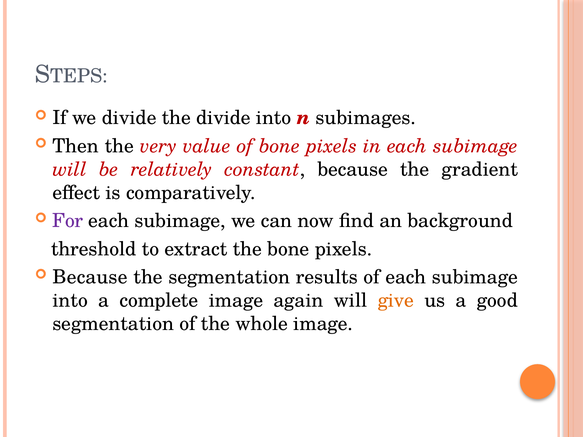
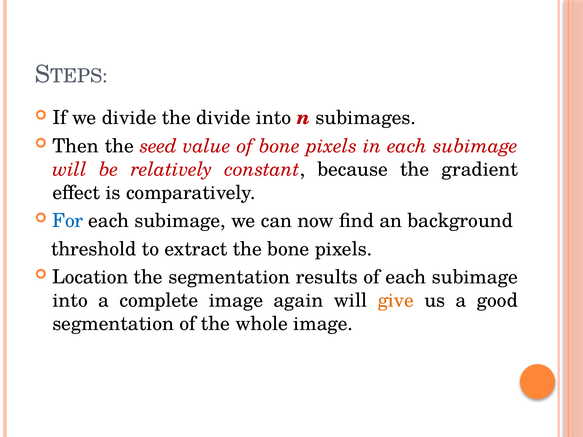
very: very -> seed
For colour: purple -> blue
Because at (90, 277): Because -> Location
